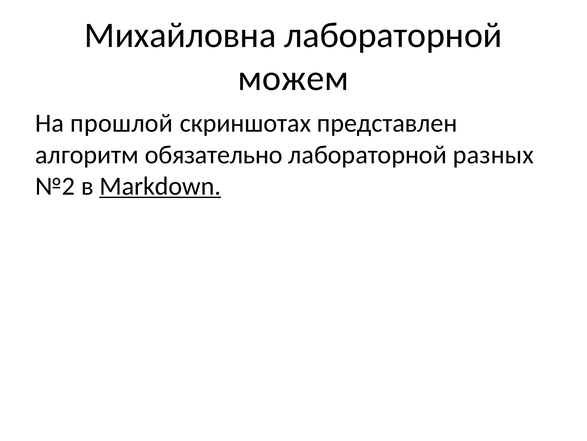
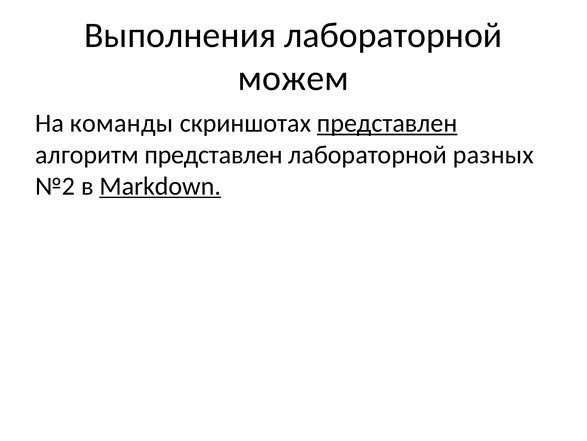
Михайловна: Михайловна -> Выполнения
прошлой: прошлой -> команды
представлен at (387, 123) underline: none -> present
алгоритм обязательно: обязательно -> представлен
